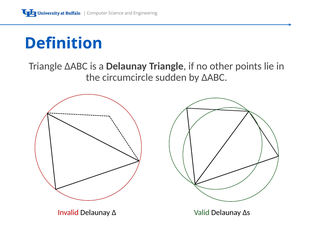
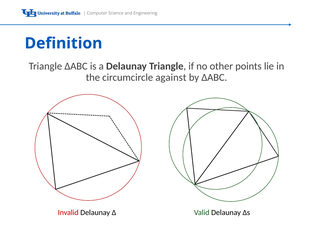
sudden: sudden -> against
